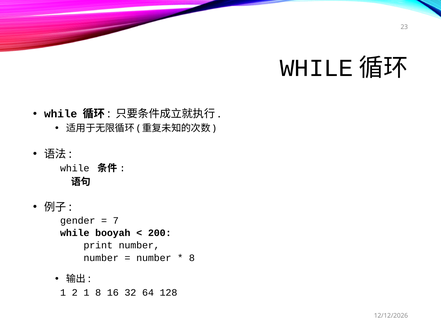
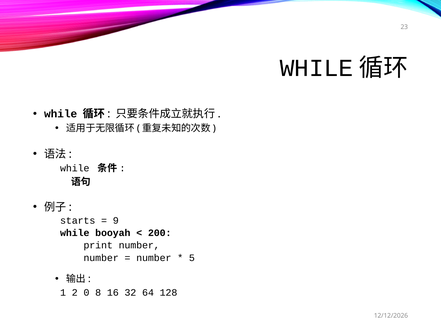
gender: gender -> starts
7: 7 -> 9
8 at (192, 258): 8 -> 5
2 1: 1 -> 0
